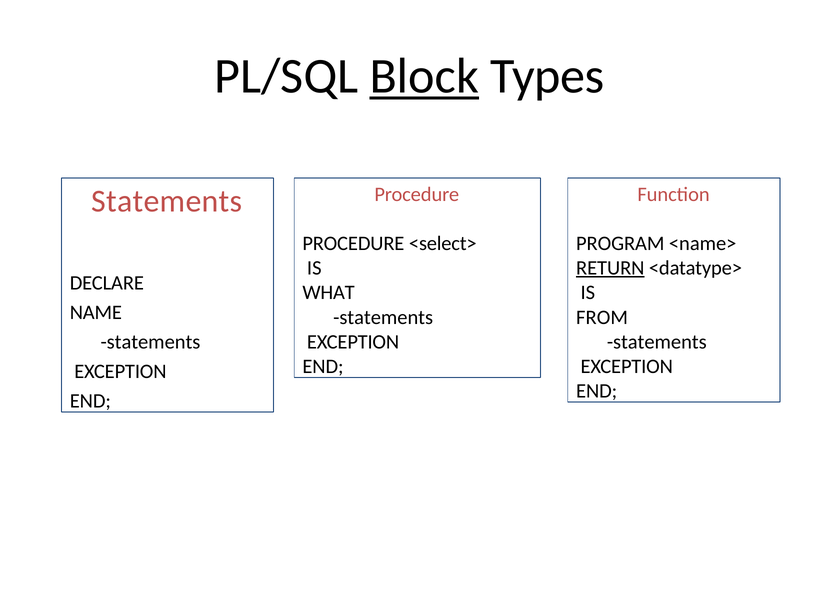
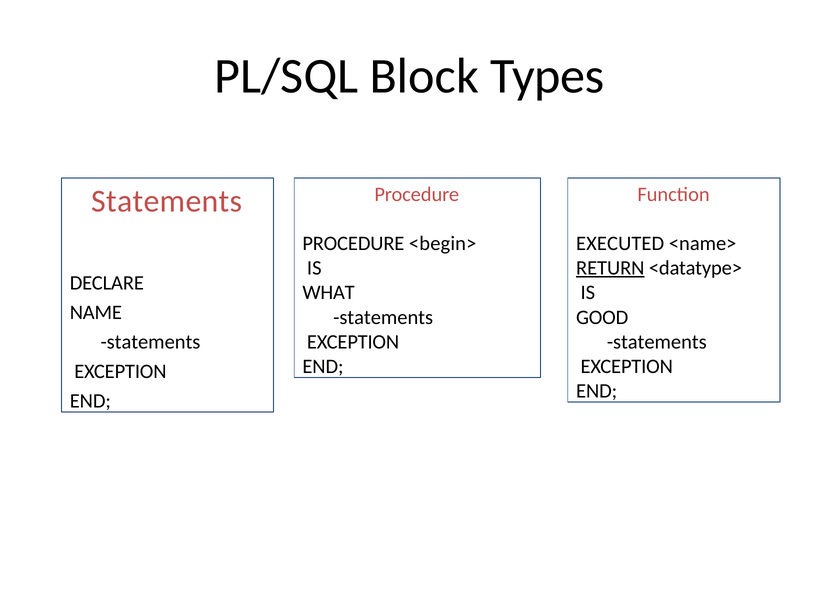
Block underline: present -> none
<select>: <select> -> <begin>
PROGRAM: PROGRAM -> EXECUTED
FROM: FROM -> GOOD
